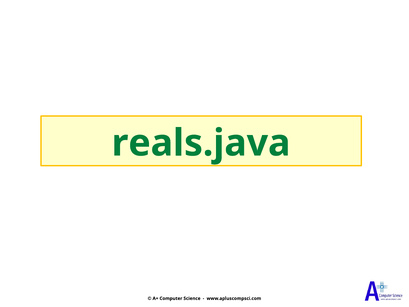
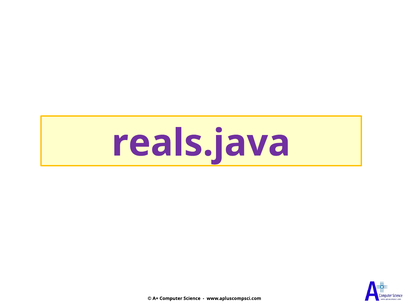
reals.java colour: green -> purple
